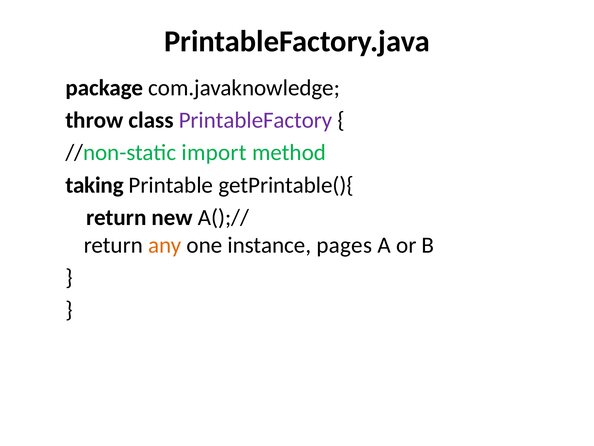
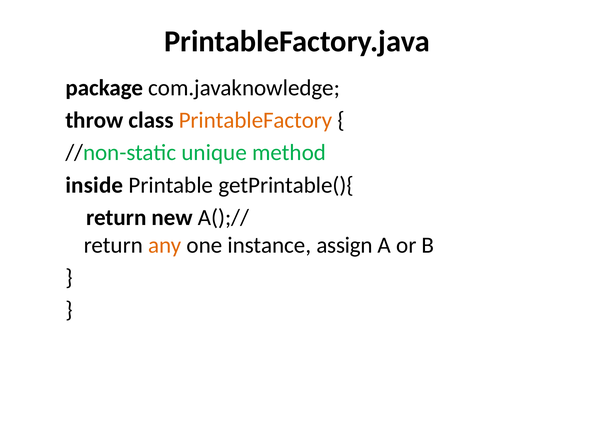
PrintableFactory colour: purple -> orange
import: import -> unique
taking: taking -> inside
pages: pages -> assign
